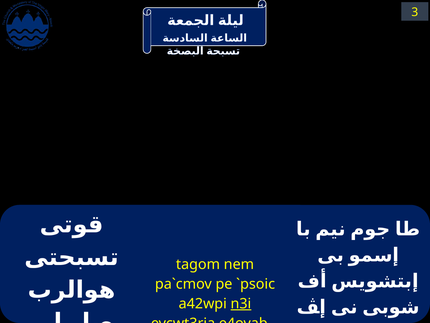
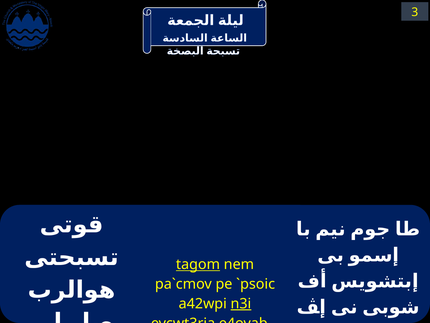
tagom underline: none -> present
